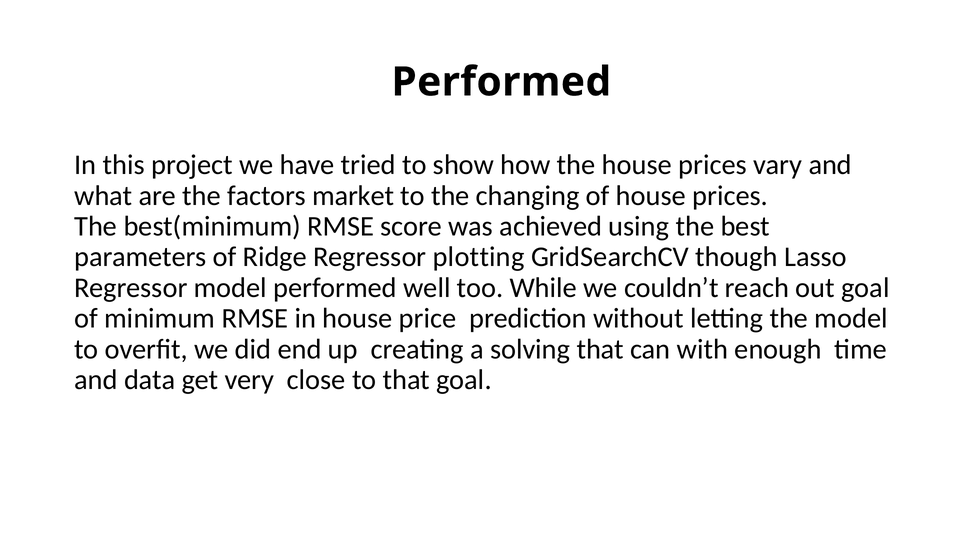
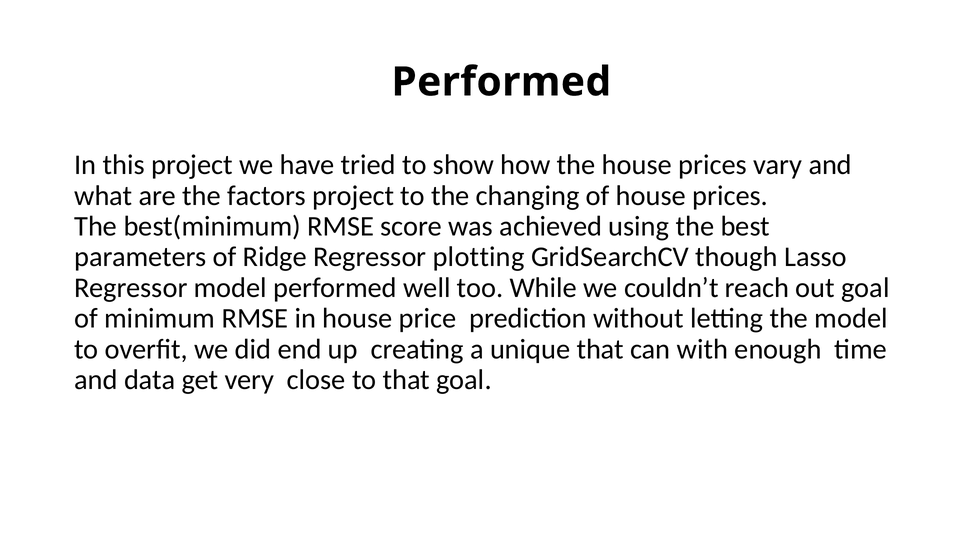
factors market: market -> project
solving: solving -> unique
